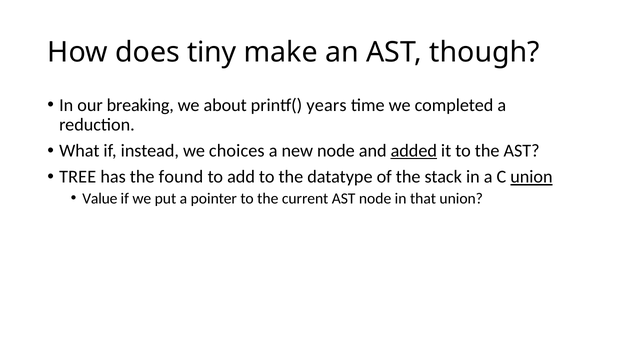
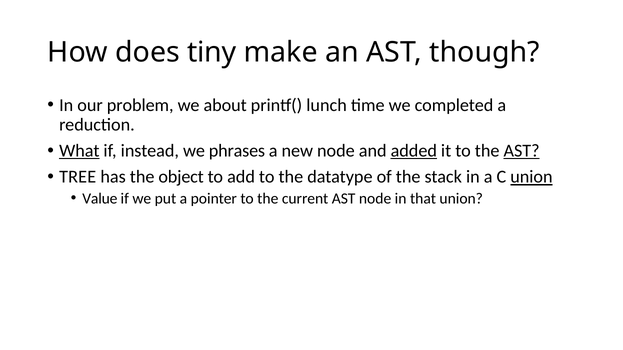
breaking: breaking -> problem
years: years -> lunch
What underline: none -> present
choices: choices -> phrases
AST at (522, 151) underline: none -> present
found: found -> object
